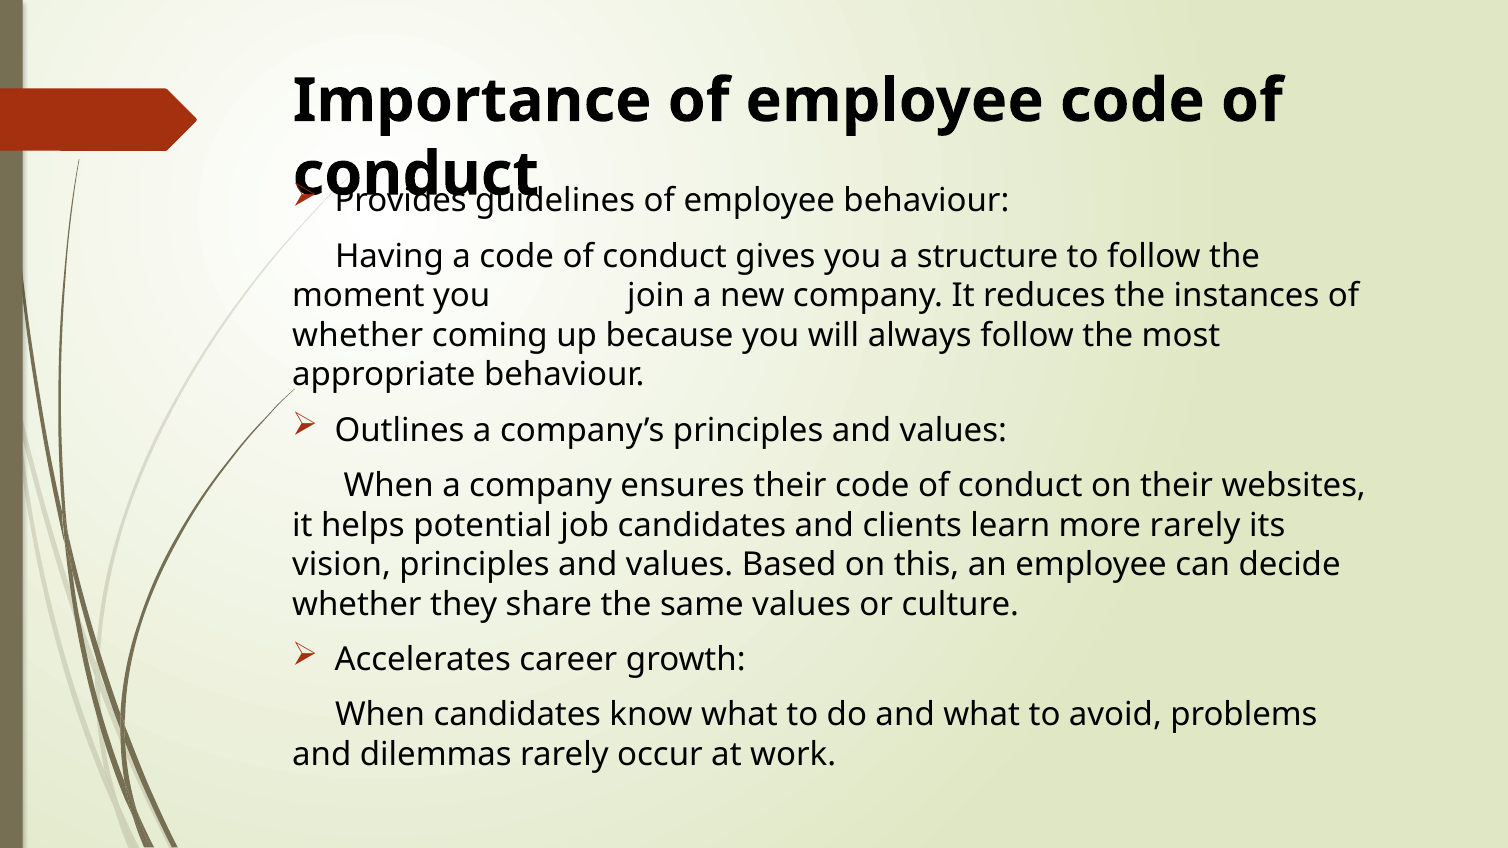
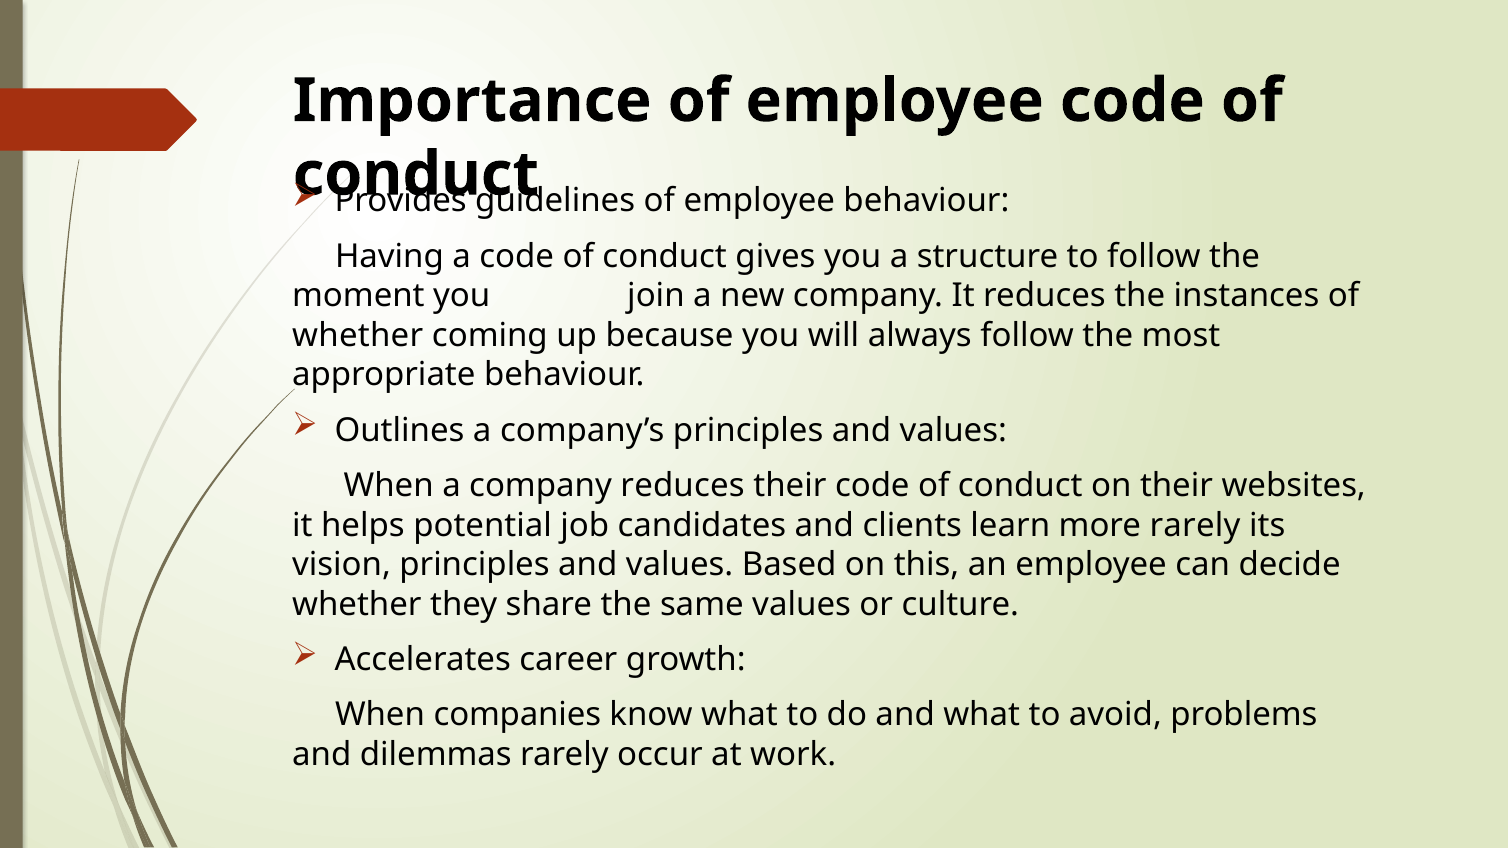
company ensures: ensures -> reduces
When candidates: candidates -> companies
